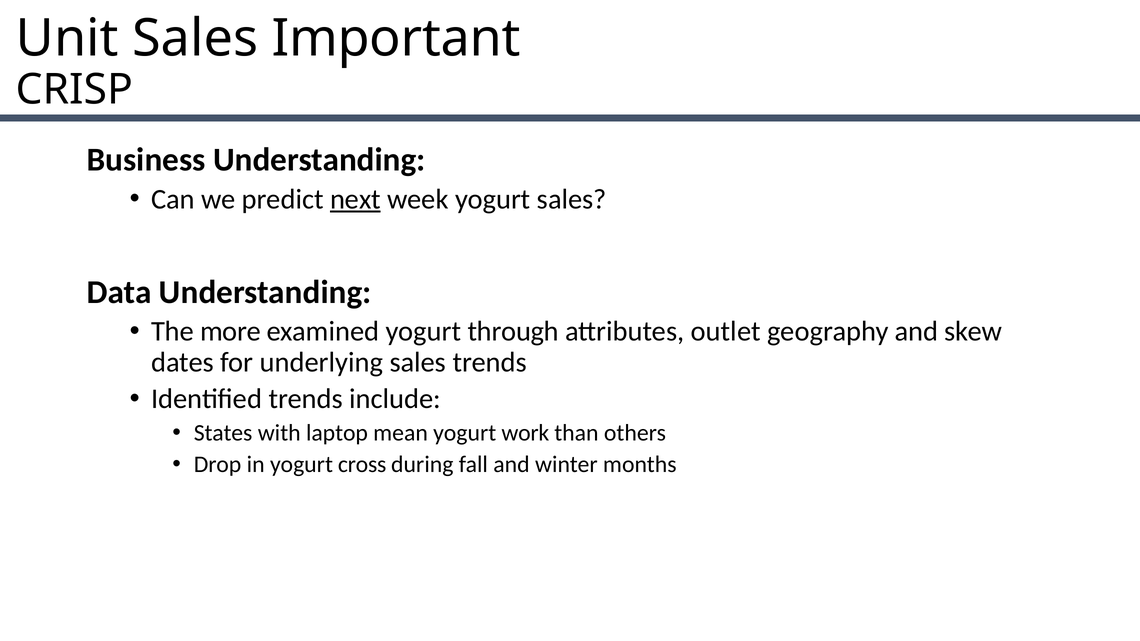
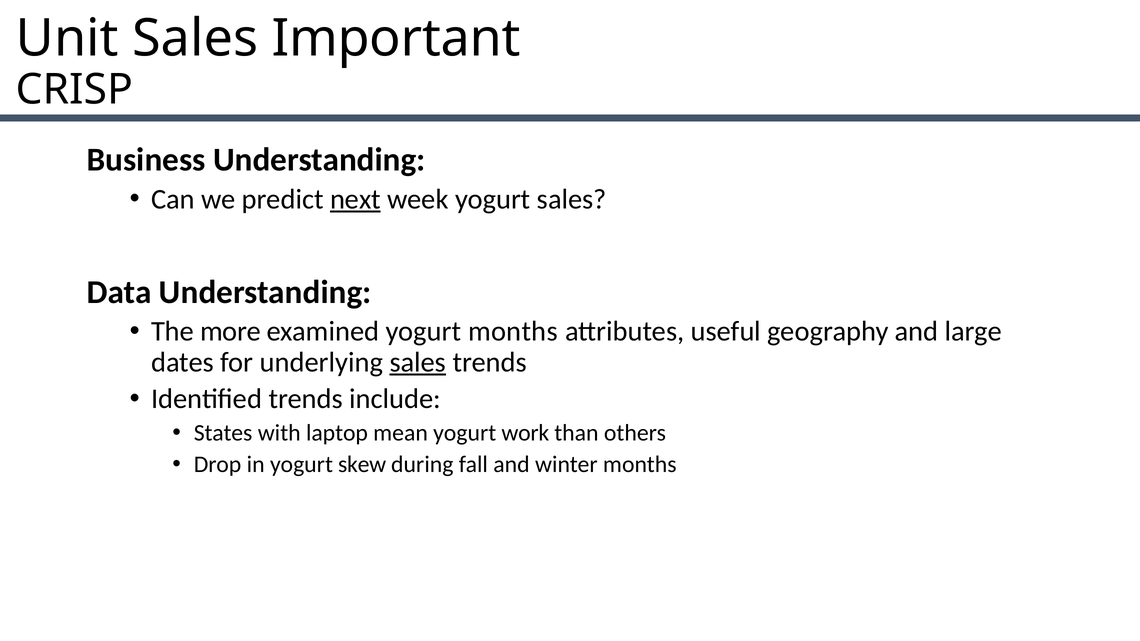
yogurt through: through -> months
outlet: outlet -> useful
skew: skew -> large
sales at (418, 362) underline: none -> present
cross: cross -> skew
